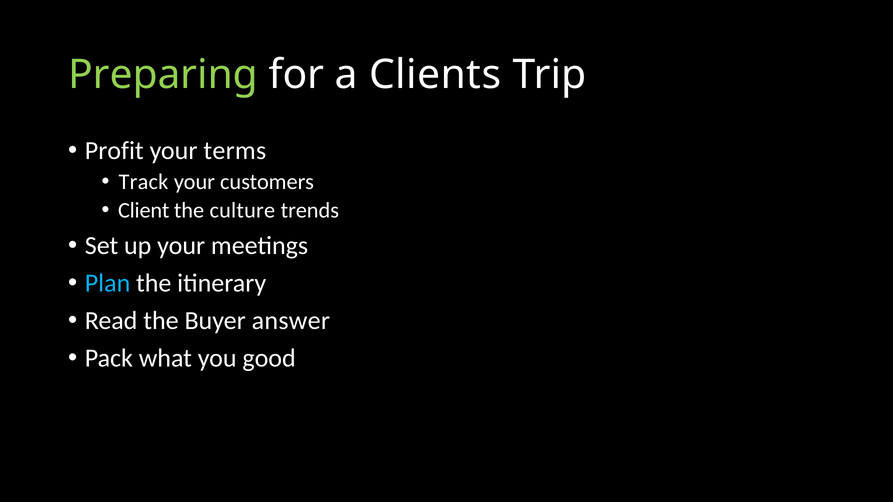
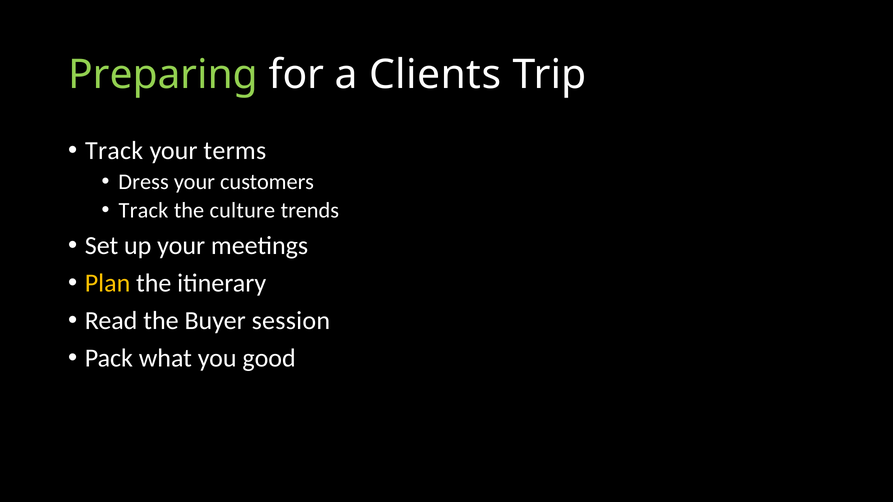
Profit at (114, 151): Profit -> Track
Track: Track -> Dress
Client at (144, 211): Client -> Track
Plan colour: light blue -> yellow
answer: answer -> session
